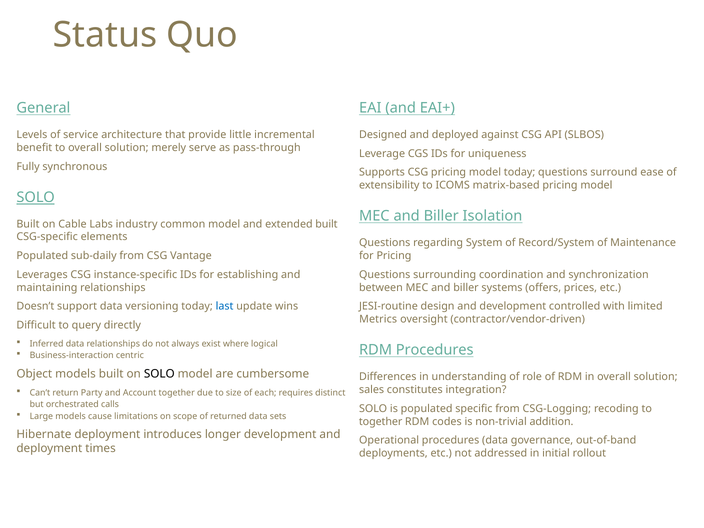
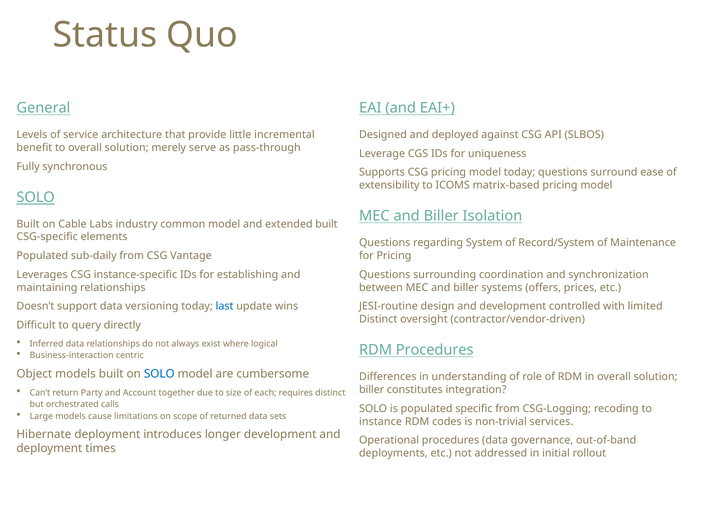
Metrics at (378, 319): Metrics -> Distinct
SOLO at (159, 374) colour: black -> blue
sales at (372, 390): sales -> biller
together at (381, 422): together -> instance
addition: addition -> services
